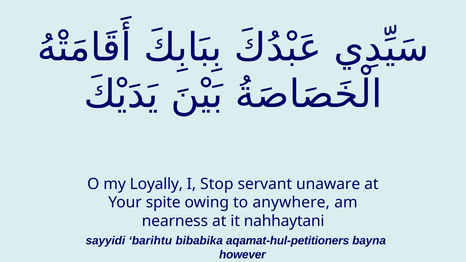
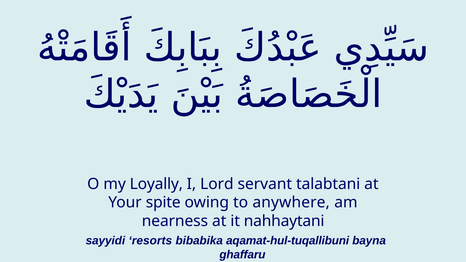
Stop: Stop -> Lord
unaware: unaware -> talabtani
barihtu: barihtu -> resorts
aqamat-hul-petitioners: aqamat-hul-petitioners -> aqamat-hul-tuqallibuni
however: however -> ghaffaru
